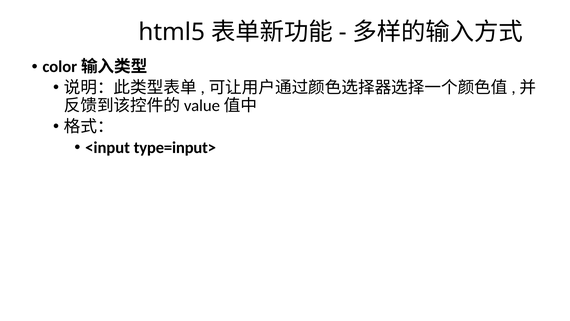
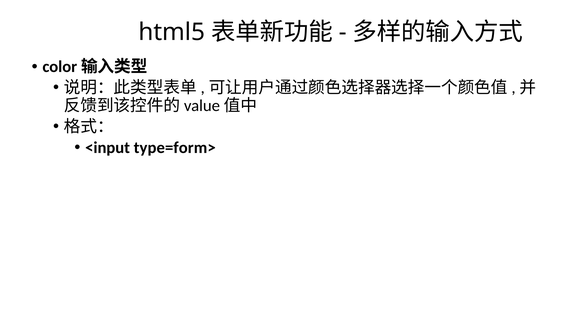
type=input>: type=input> -> type=form>
